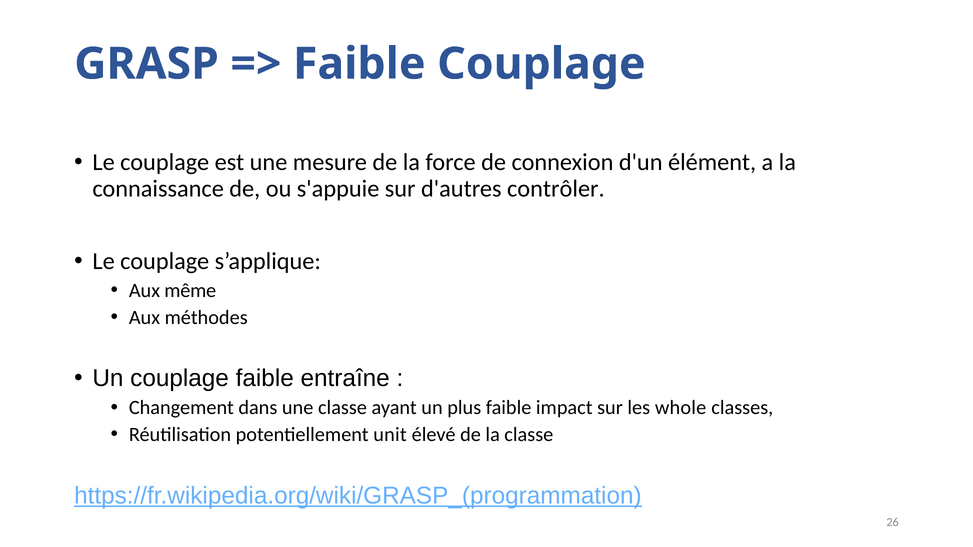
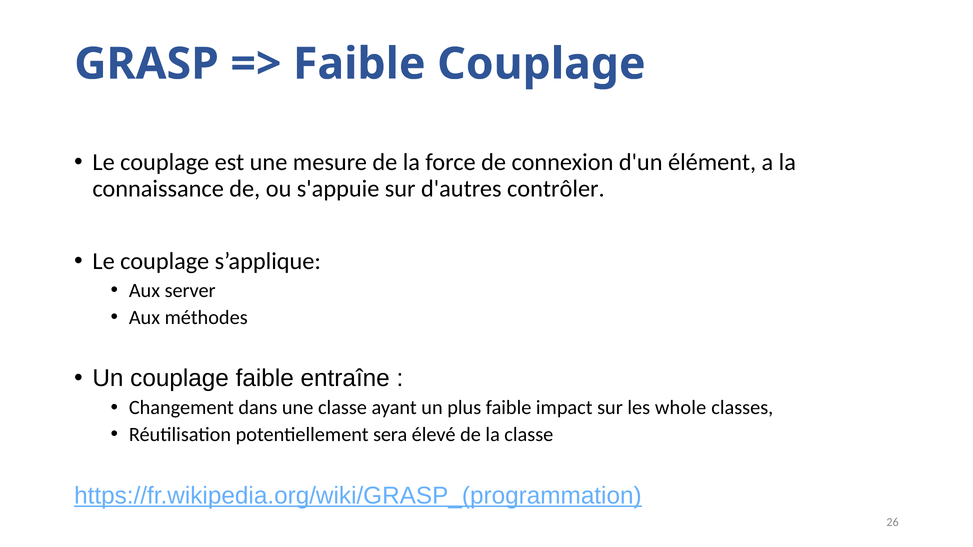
même: même -> server
unit: unit -> sera
